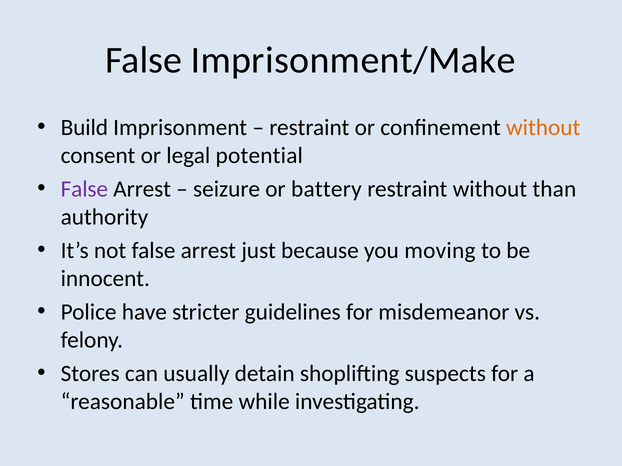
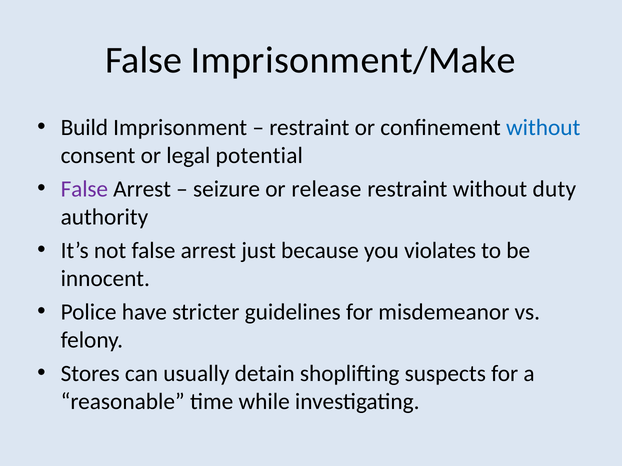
without at (543, 128) colour: orange -> blue
battery: battery -> release
than: than -> duty
moving: moving -> violates
